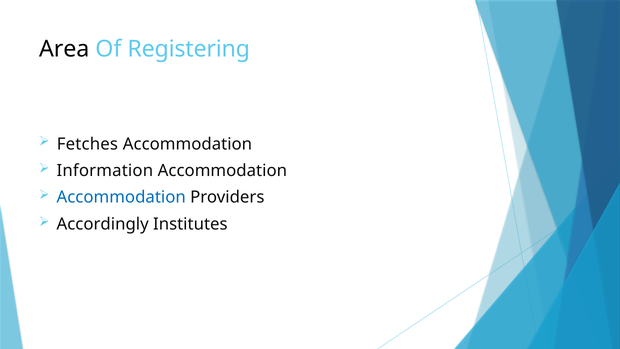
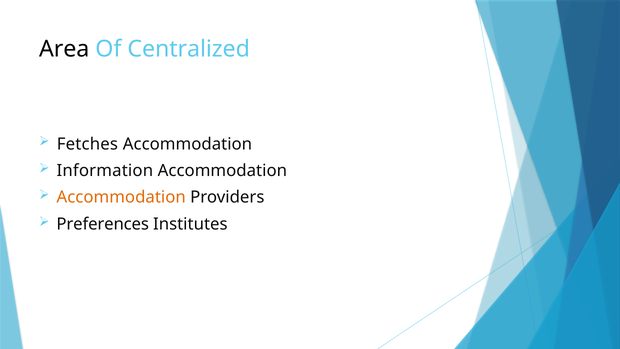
Registering: Registering -> Centralized
Accommodation at (121, 197) colour: blue -> orange
Accordingly: Accordingly -> Preferences
